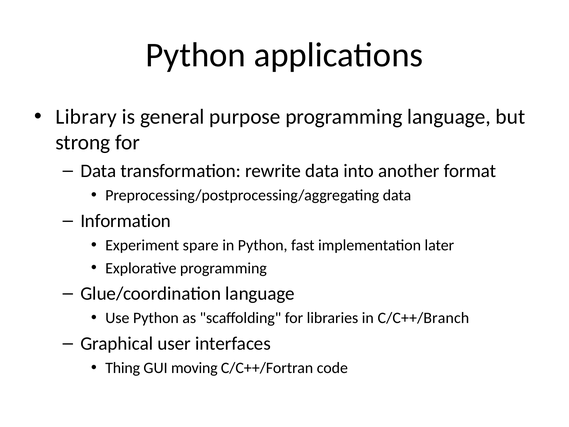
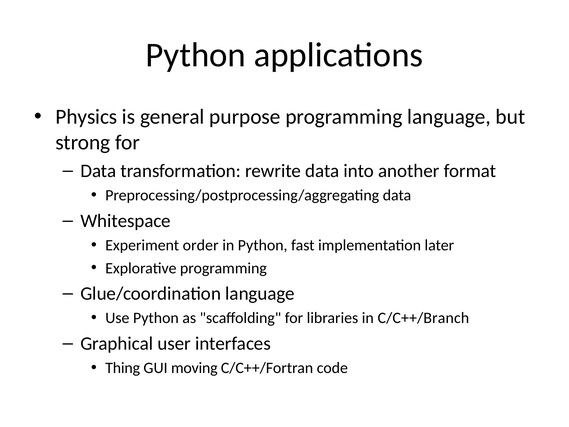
Library: Library -> Physics
Information: Information -> Whitespace
spare: spare -> order
